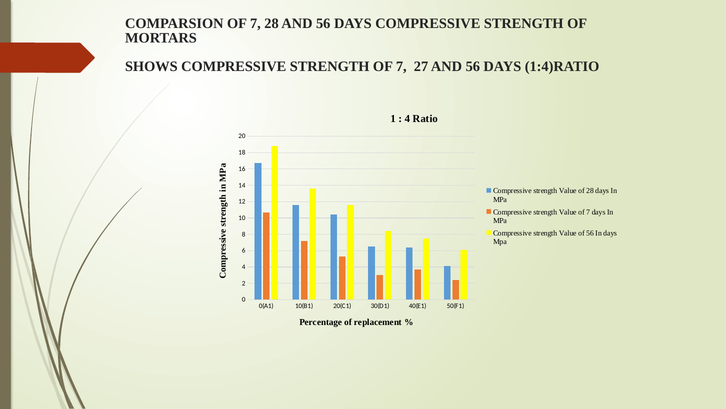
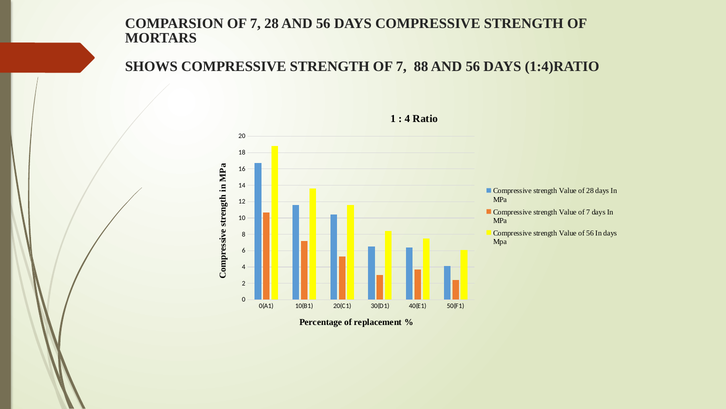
27: 27 -> 88
